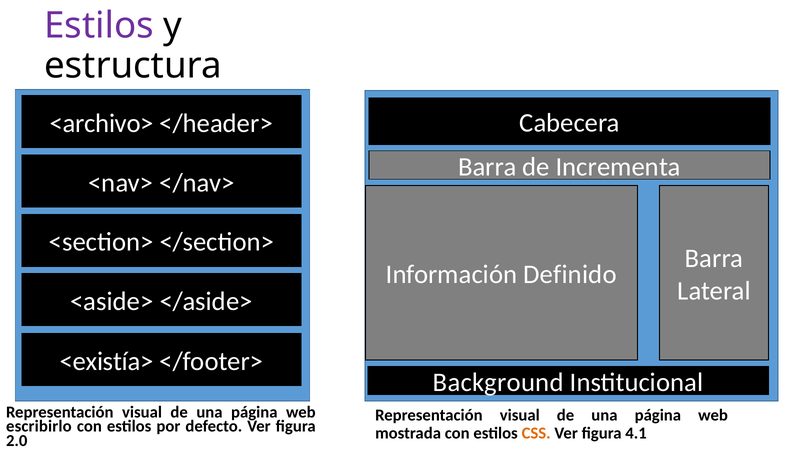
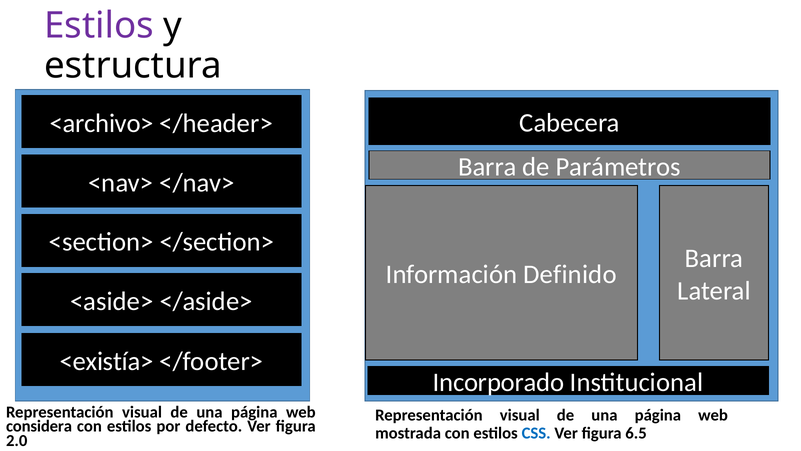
Incrementa: Incrementa -> Parámetros
Background: Background -> Incorporado
escribirlo: escribirlo -> considera
CSS colour: orange -> blue
4.1: 4.1 -> 6.5
